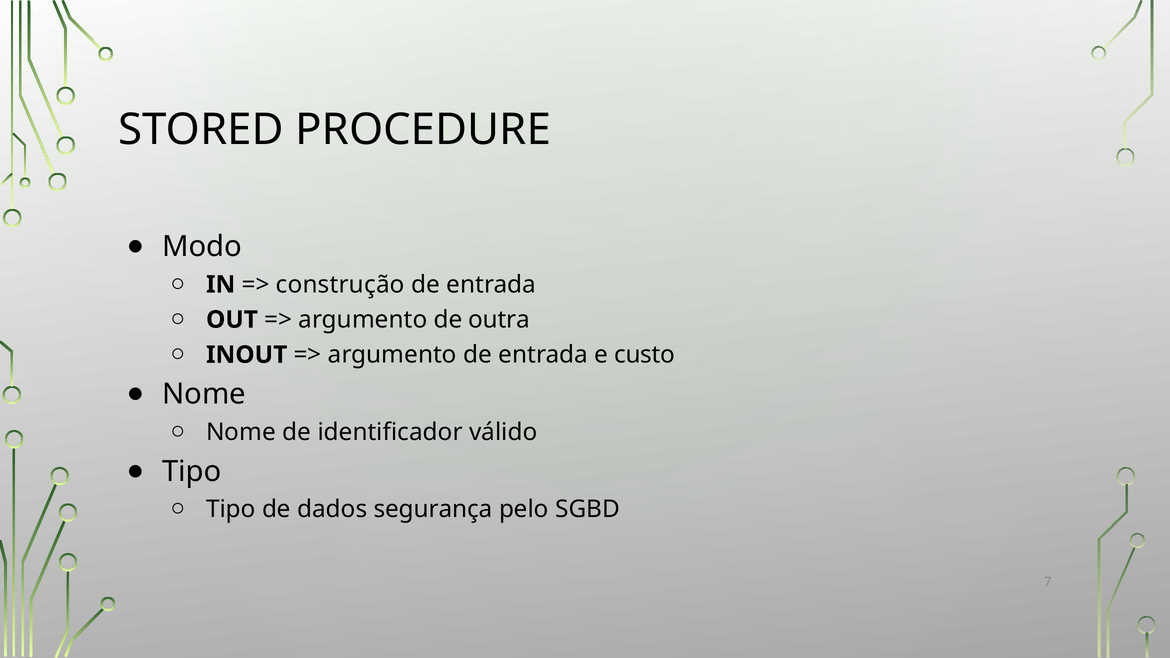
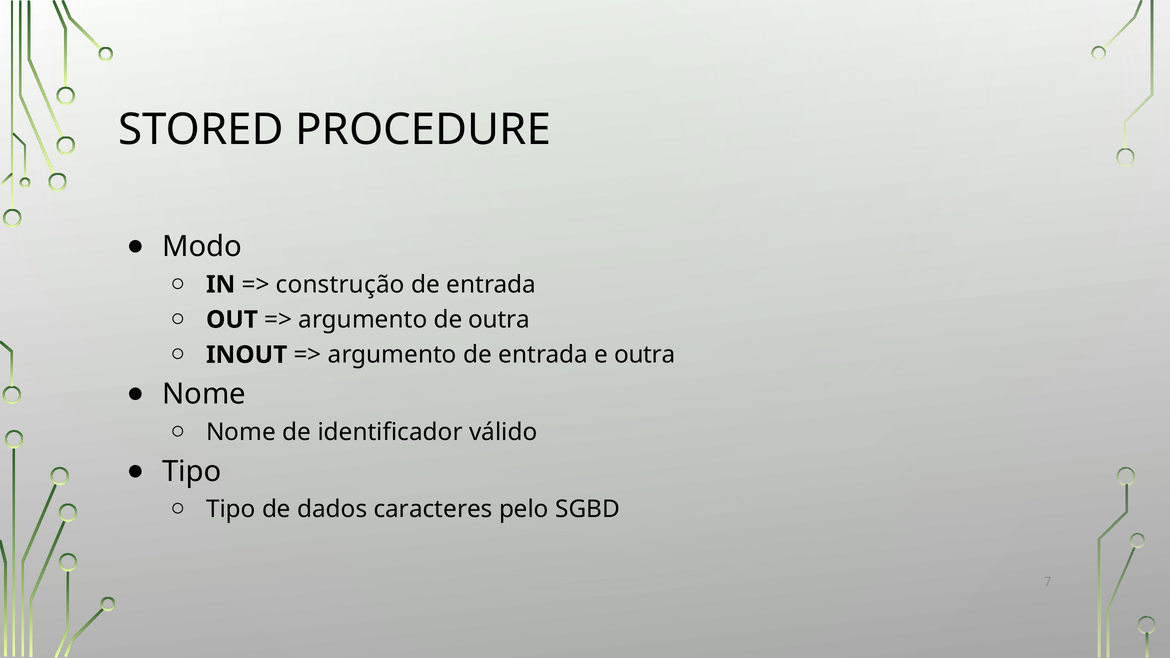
e custo: custo -> outra
segurança: segurança -> caracteres
